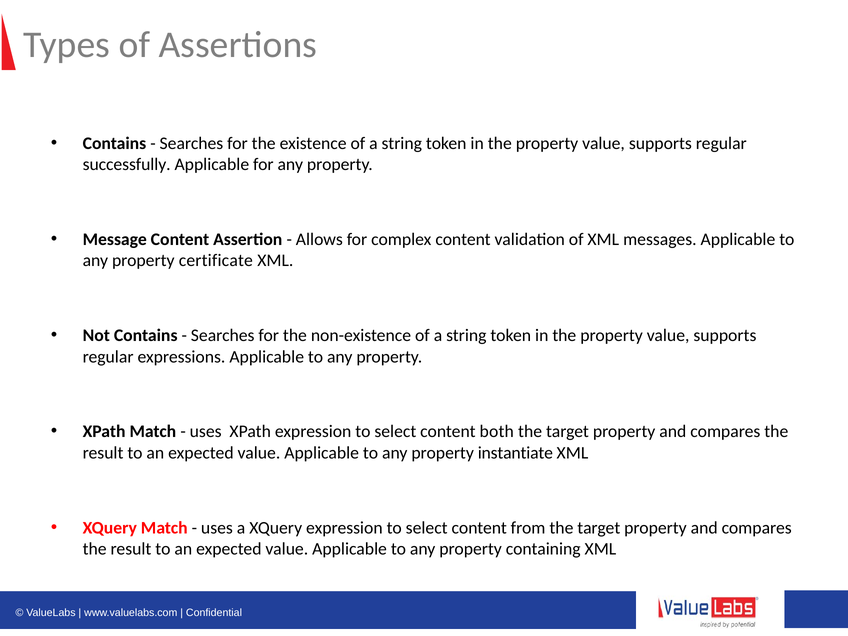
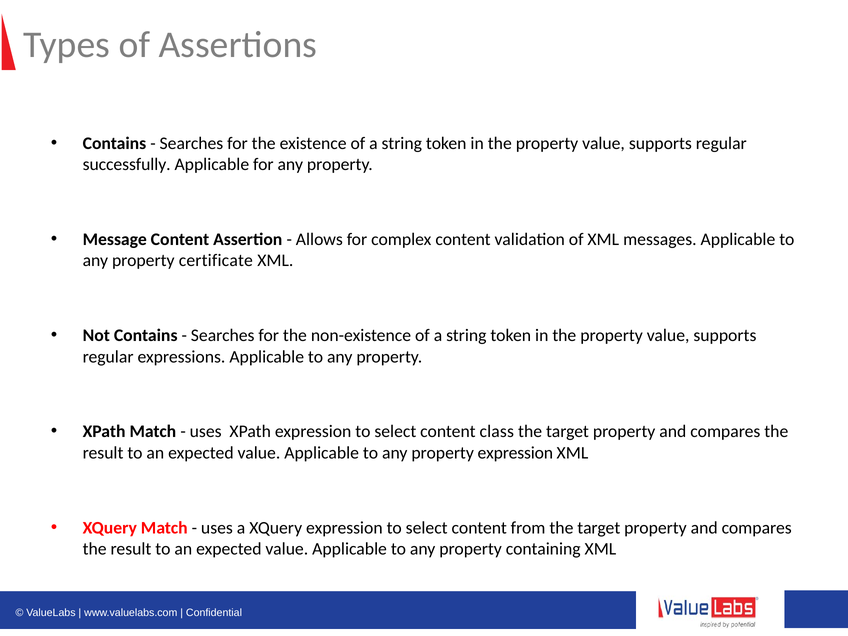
both: both -> class
property instantiate: instantiate -> expression
